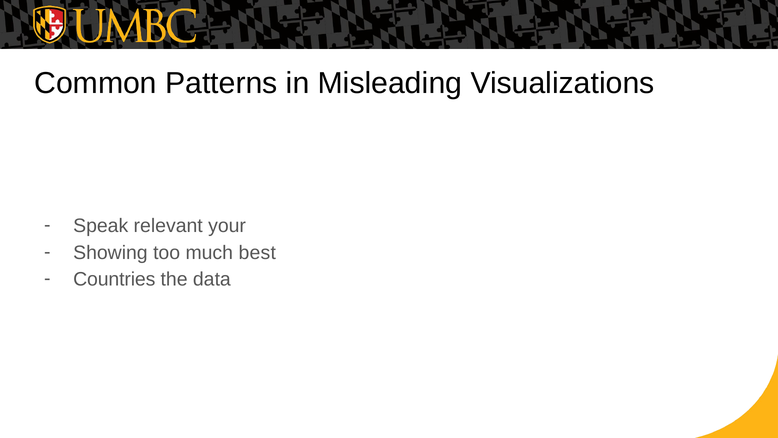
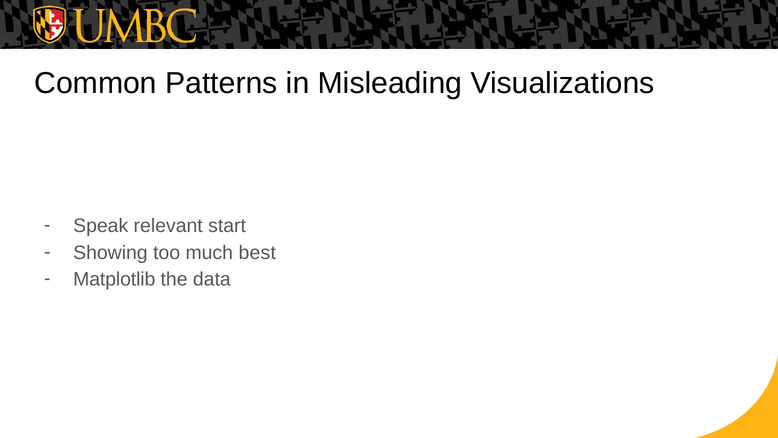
your: your -> start
Countries: Countries -> Matplotlib
